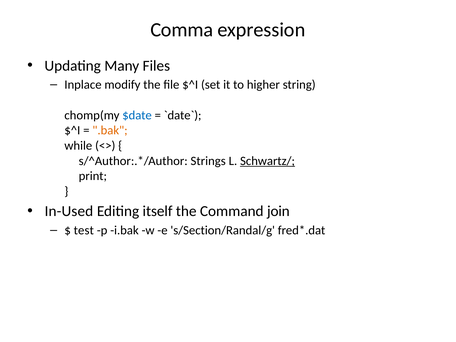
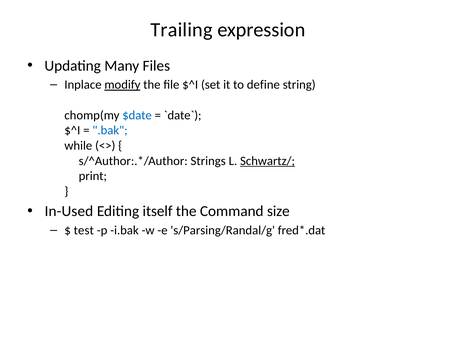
Comma: Comma -> Trailing
modify underline: none -> present
higher: higher -> define
.bak colour: orange -> blue
join: join -> size
s/Section/Randal/g: s/Section/Randal/g -> s/Parsing/Randal/g
